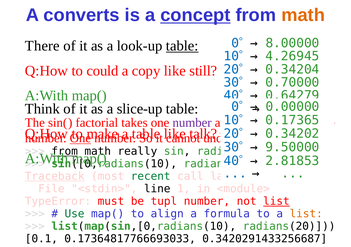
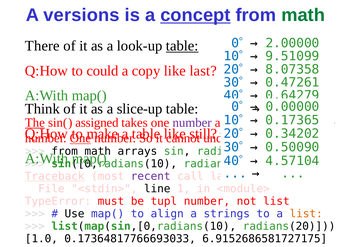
converts: converts -> versions
math at (303, 15) colour: orange -> green
8.00000: 8.00000 -> 2.00000
4.26945: 4.26945 -> 9.51099
0.34204: 0.34204 -> 8.07358
like still: still -> last
0.70000: 0.70000 -> 0.47261
The underline: none -> present
factorial: factorial -> assigned
talk: talk -> still
9.50000: 9.50000 -> 0.50090
from at (65, 152) underline: present -> none
really: really -> arrays
2.81853: 2.81853 -> 4.57104
recent colour: green -> purple
list at (276, 202) underline: present -> none
Use colour: green -> black
formula: formula -> strings
0.1: 0.1 -> 1.0
0.3420291433256687: 0.3420291433256687 -> 6.9152686581727175
